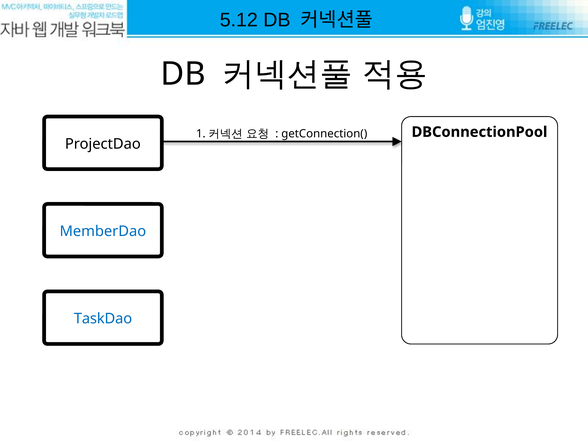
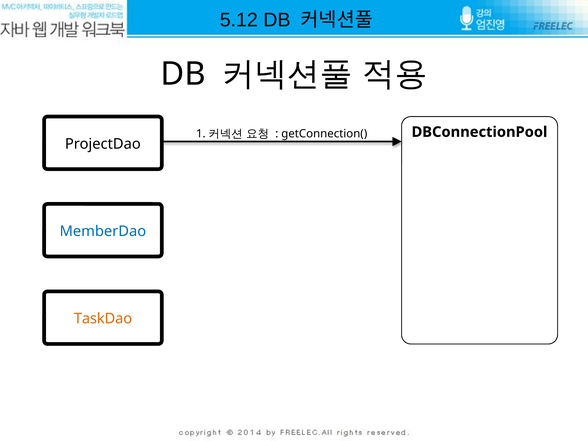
TaskDao colour: blue -> orange
